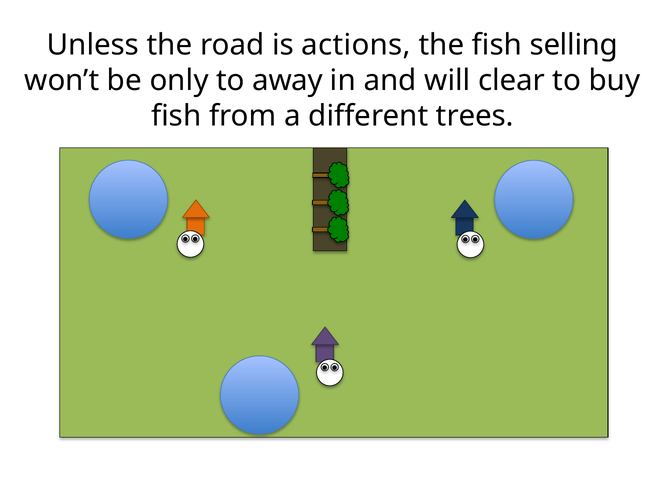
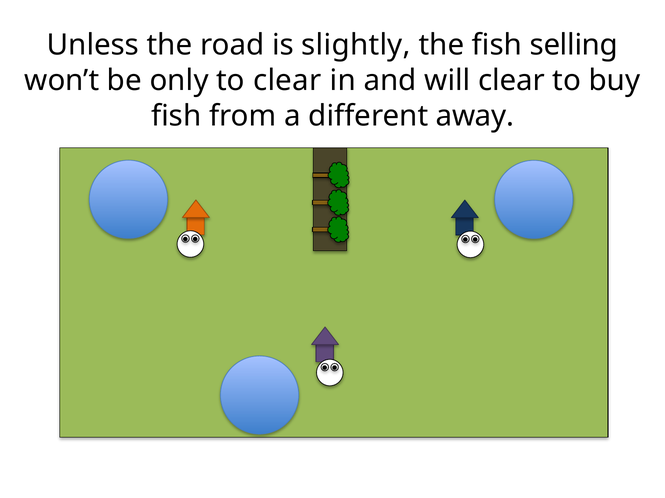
actions: actions -> slightly
to away: away -> clear
trees: trees -> away
